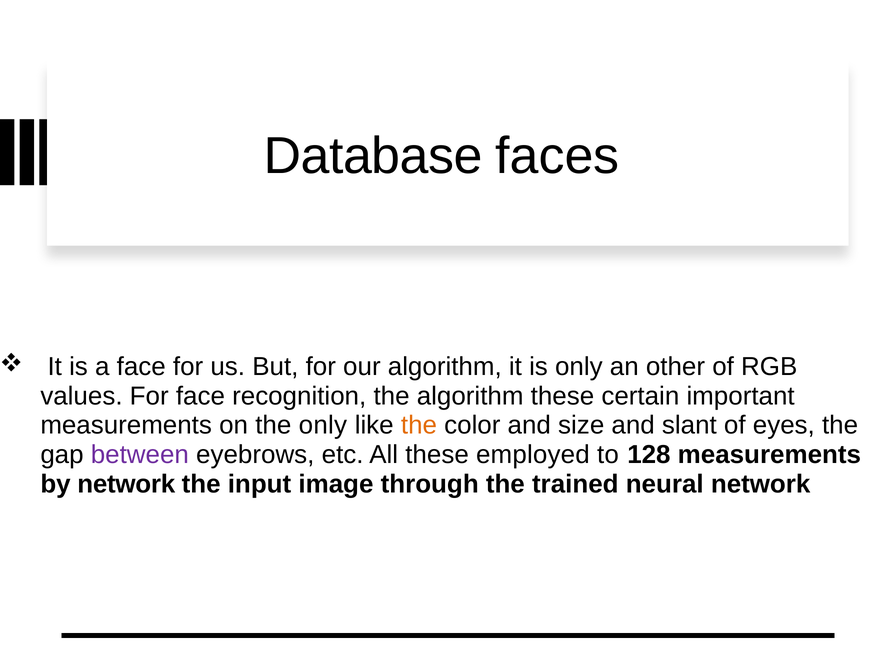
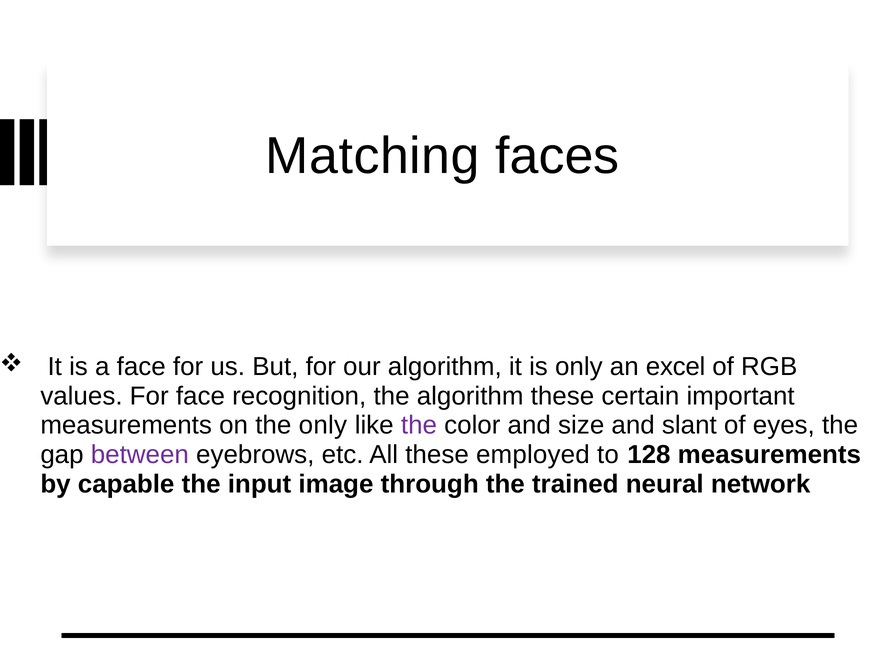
Database: Database -> Matching
other: other -> excel
the at (419, 425) colour: orange -> purple
by network: network -> capable
